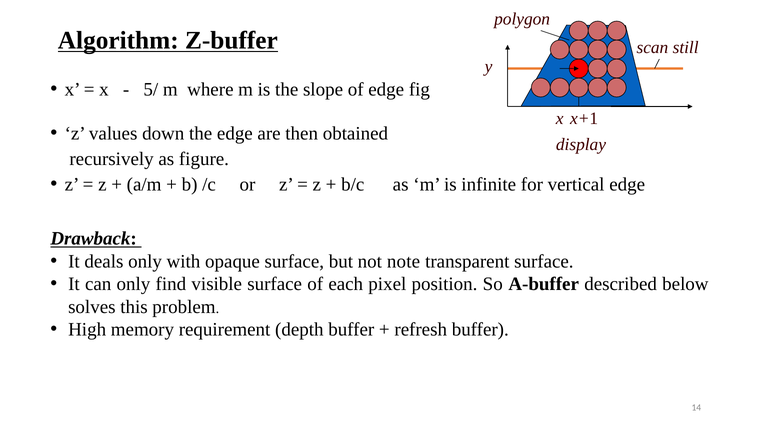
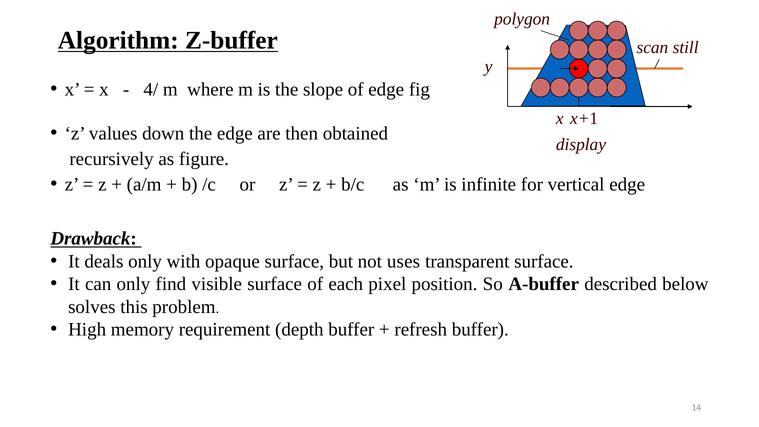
5/: 5/ -> 4/
note: note -> uses
